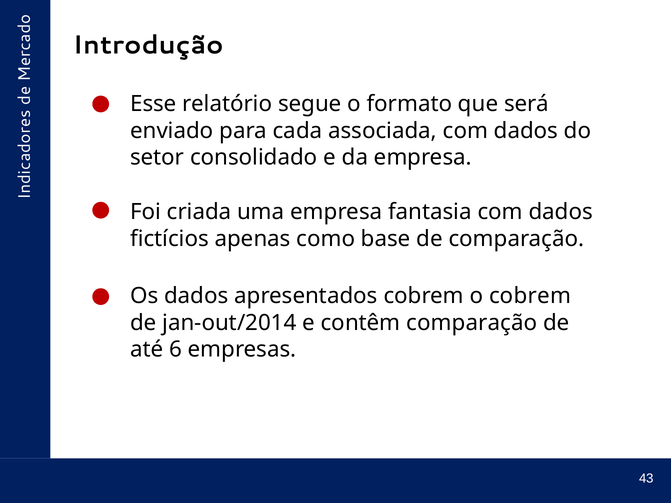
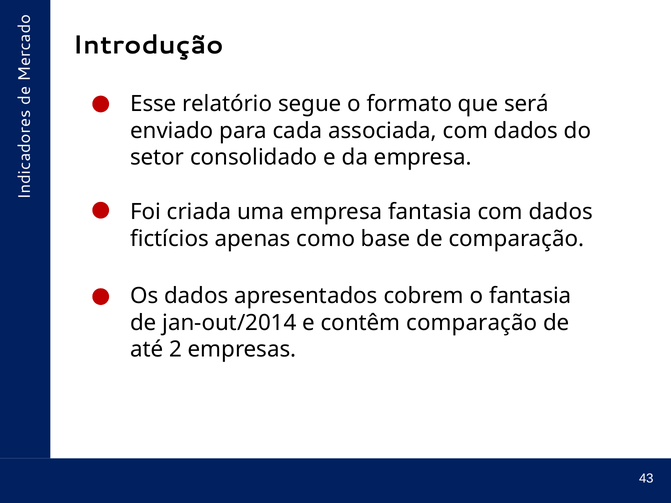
o cobrem: cobrem -> fantasia
6: 6 -> 2
